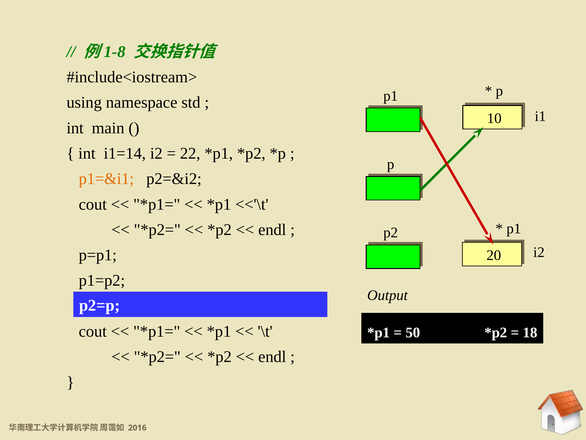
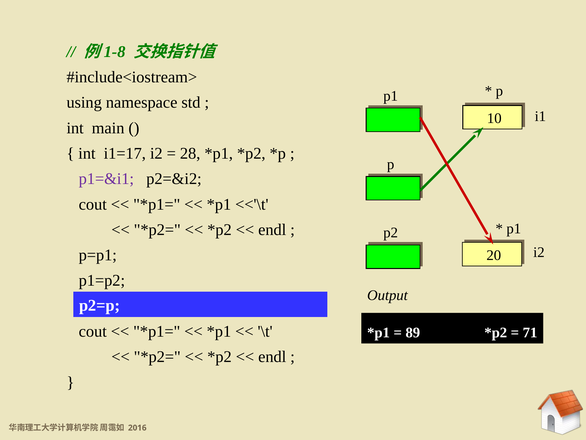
i1=14: i1=14 -> i1=17
22: 22 -> 28
p1=&i1 colour: orange -> purple
50: 50 -> 89
18: 18 -> 71
